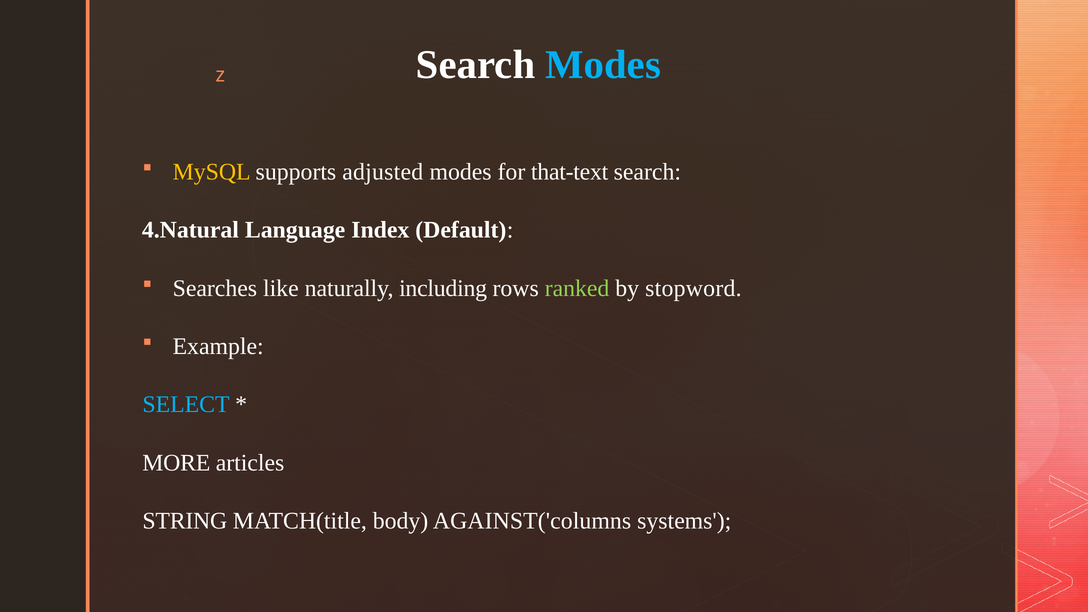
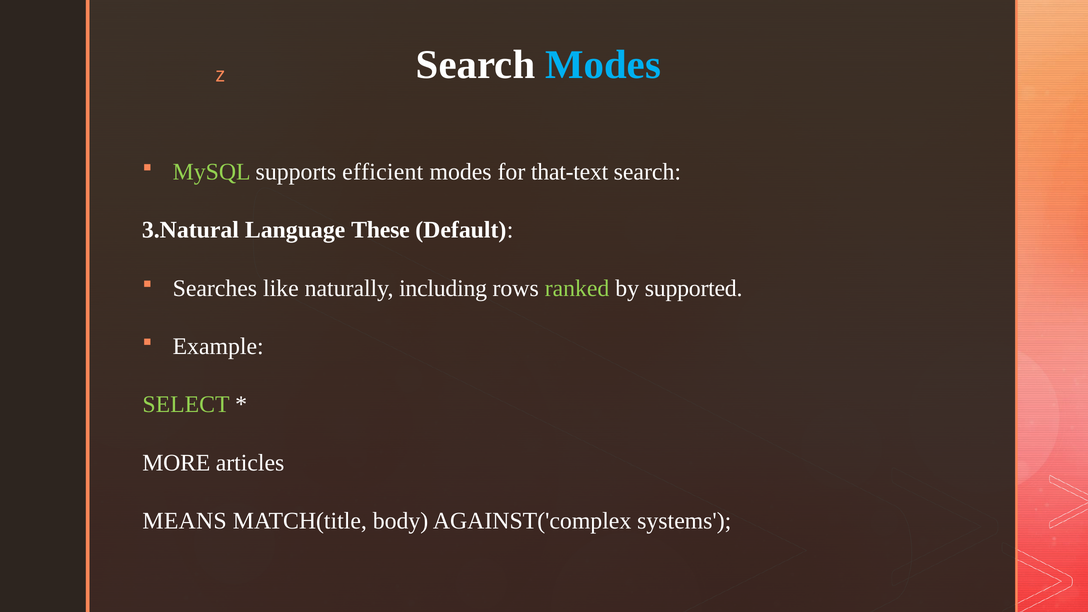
MySQL colour: yellow -> light green
adjusted: adjusted -> efficient
4.Natural: 4.Natural -> 3.Natural
Index: Index -> These
stopword: stopword -> supported
SELECT colour: light blue -> light green
STRING: STRING -> MEANS
AGAINST('columns: AGAINST('columns -> AGAINST('complex
